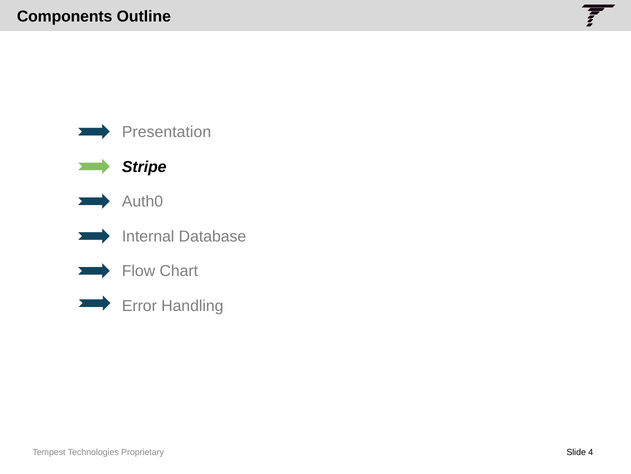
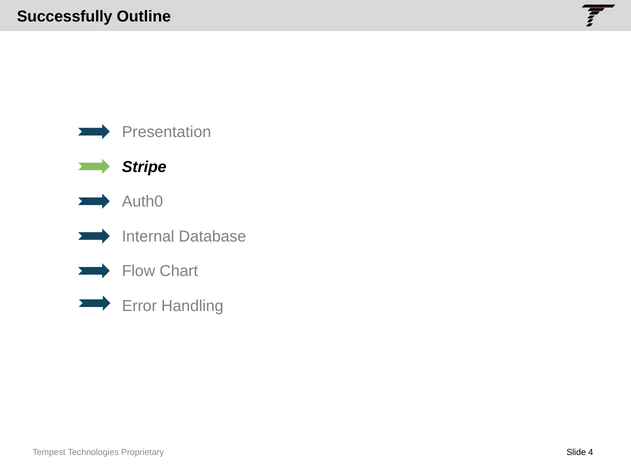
Components: Components -> Successfully
